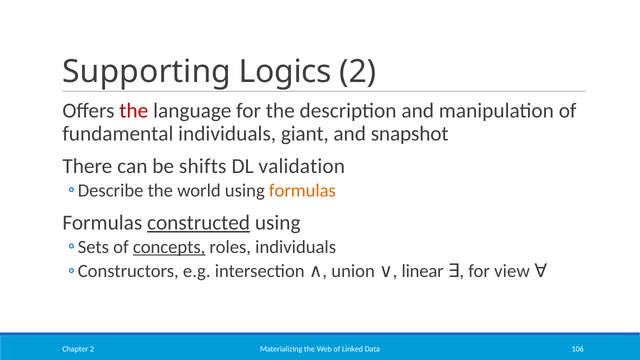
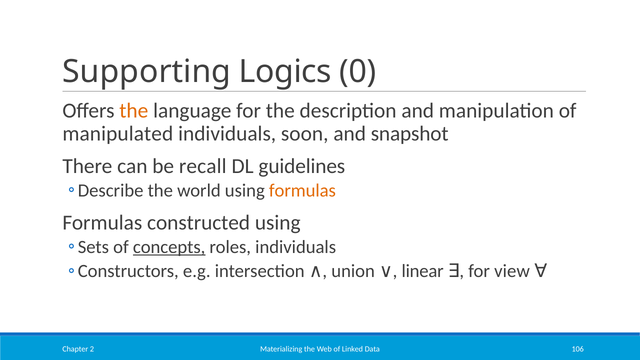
Logics 2: 2 -> 0
the at (134, 111) colour: red -> orange
fundamental: fundamental -> manipulated
giant: giant -> soon
shifts: shifts -> recall
validation: validation -> guidelines
constructed underline: present -> none
